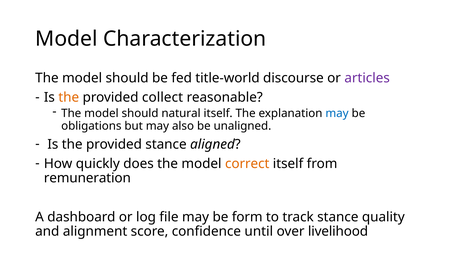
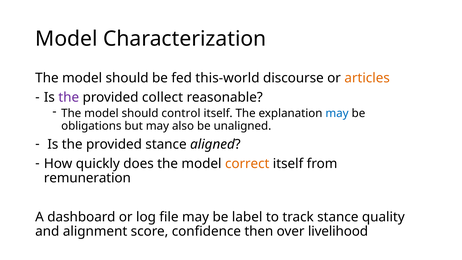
title-world: title-world -> this-world
articles colour: purple -> orange
the at (69, 97) colour: orange -> purple
natural: natural -> control
form: form -> label
until: until -> then
